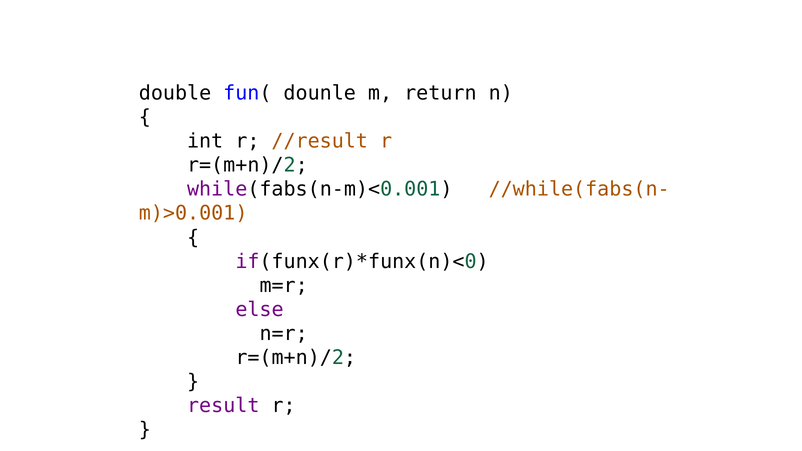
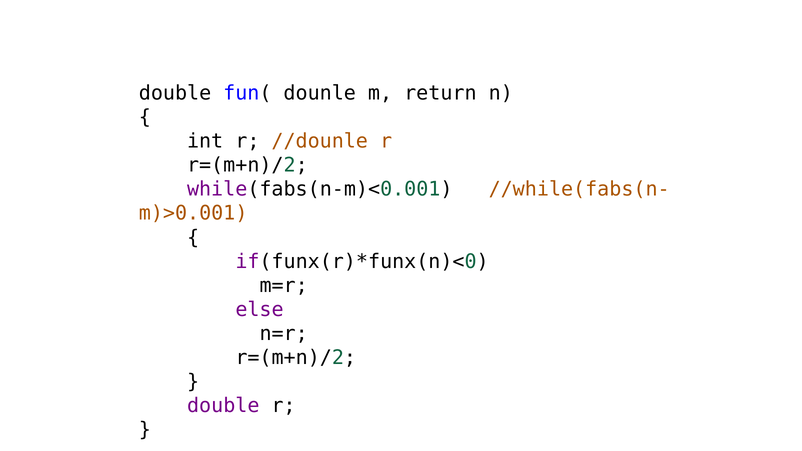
//result: //result -> //dounle
result at (223, 406): result -> double
